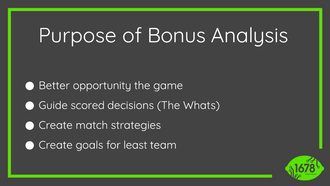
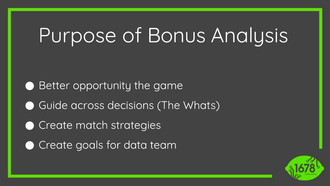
scored: scored -> across
least: least -> data
